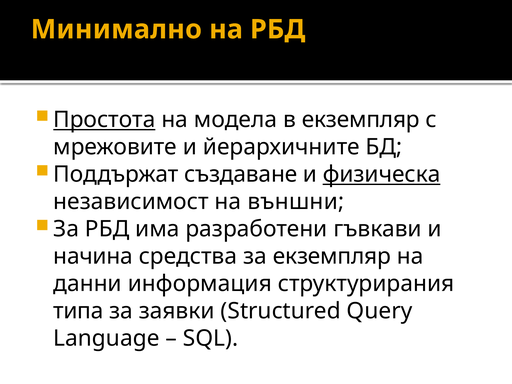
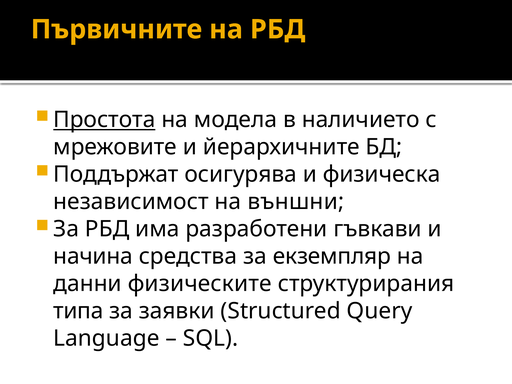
Минимално: Минимално -> Първичните
в екземпляр: екземпляр -> наличието
създаване: създаване -> осигурява
физическа underline: present -> none
информация: информация -> физическите
